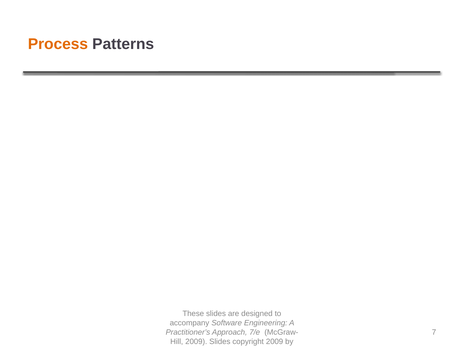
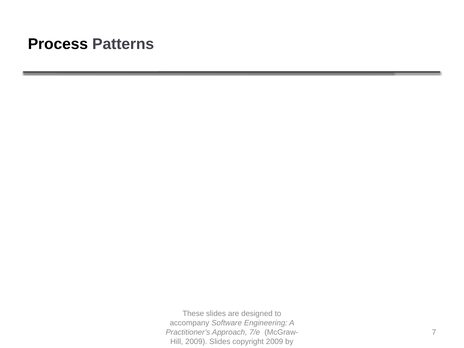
Process at (58, 44) colour: orange -> black
